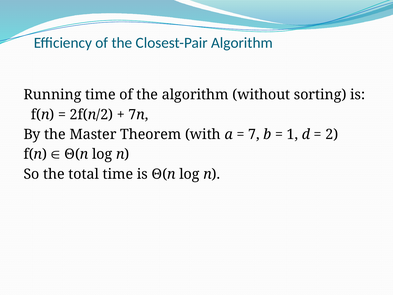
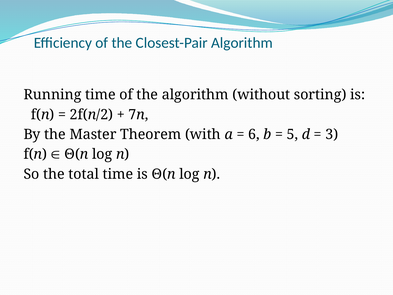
7: 7 -> 6
1: 1 -> 5
2: 2 -> 3
